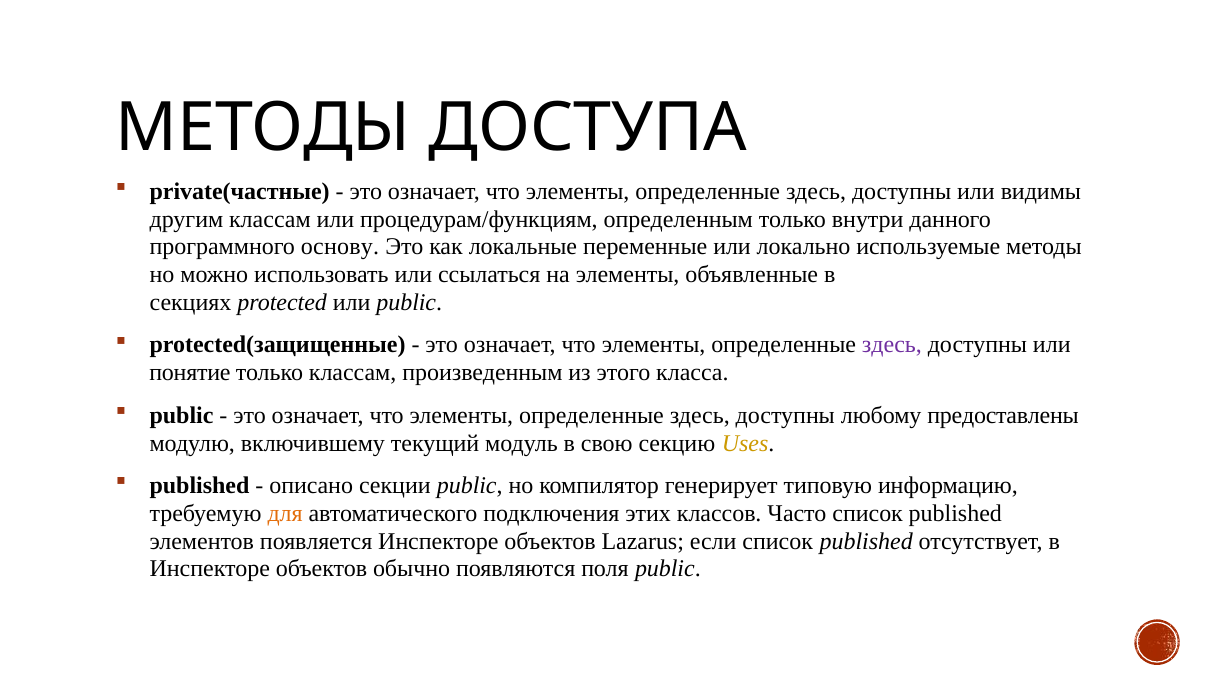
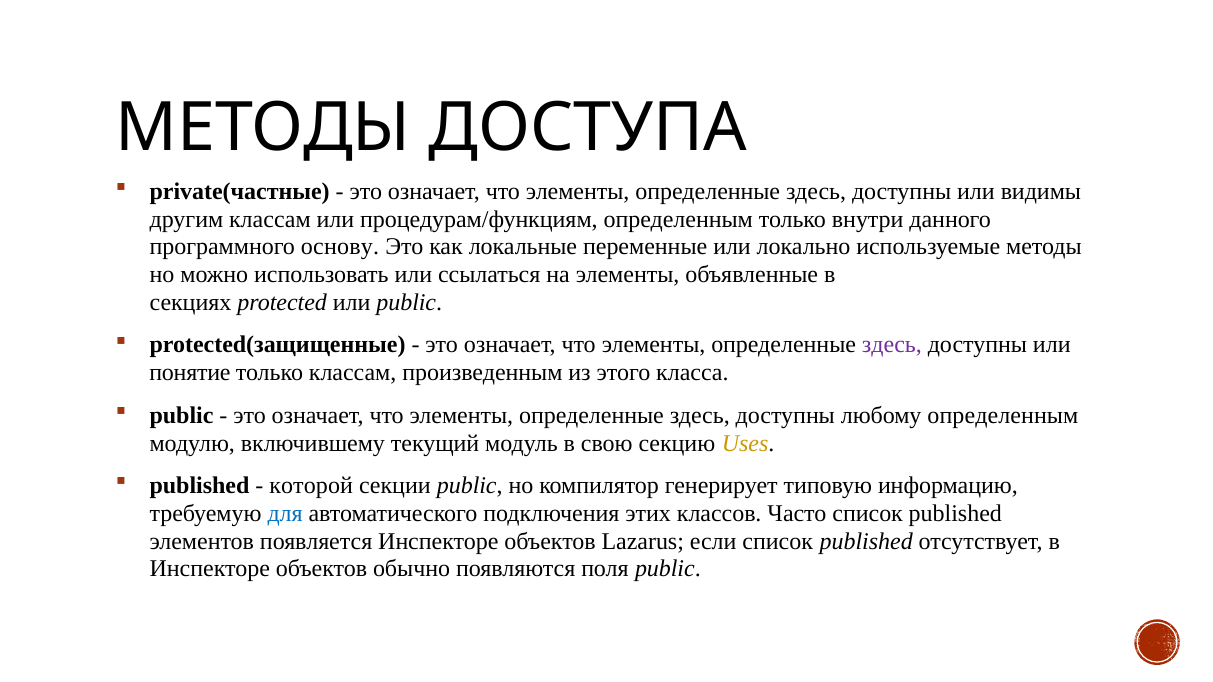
любому предоставлены: предоставлены -> определенным
описано: описано -> которой
для colour: orange -> blue
